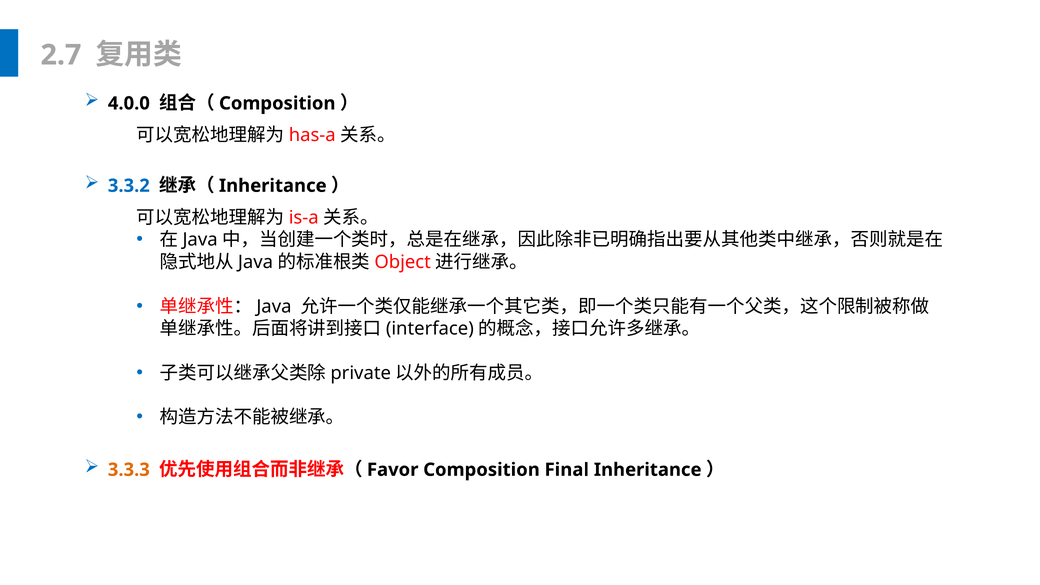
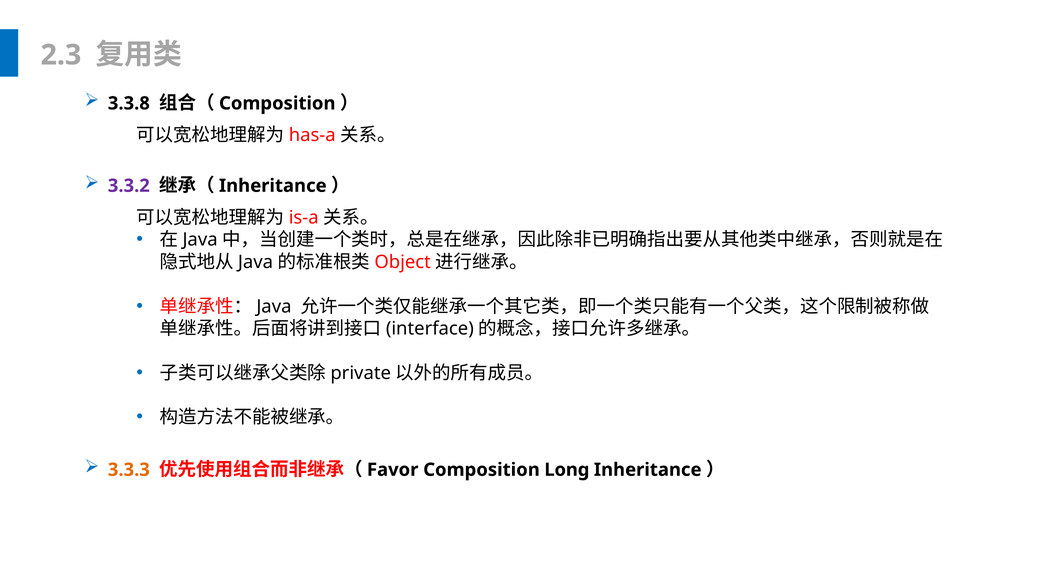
2.7: 2.7 -> 2.3
4.0.0: 4.0.0 -> 3.3.8
3.3.2 colour: blue -> purple
Final: Final -> Long
